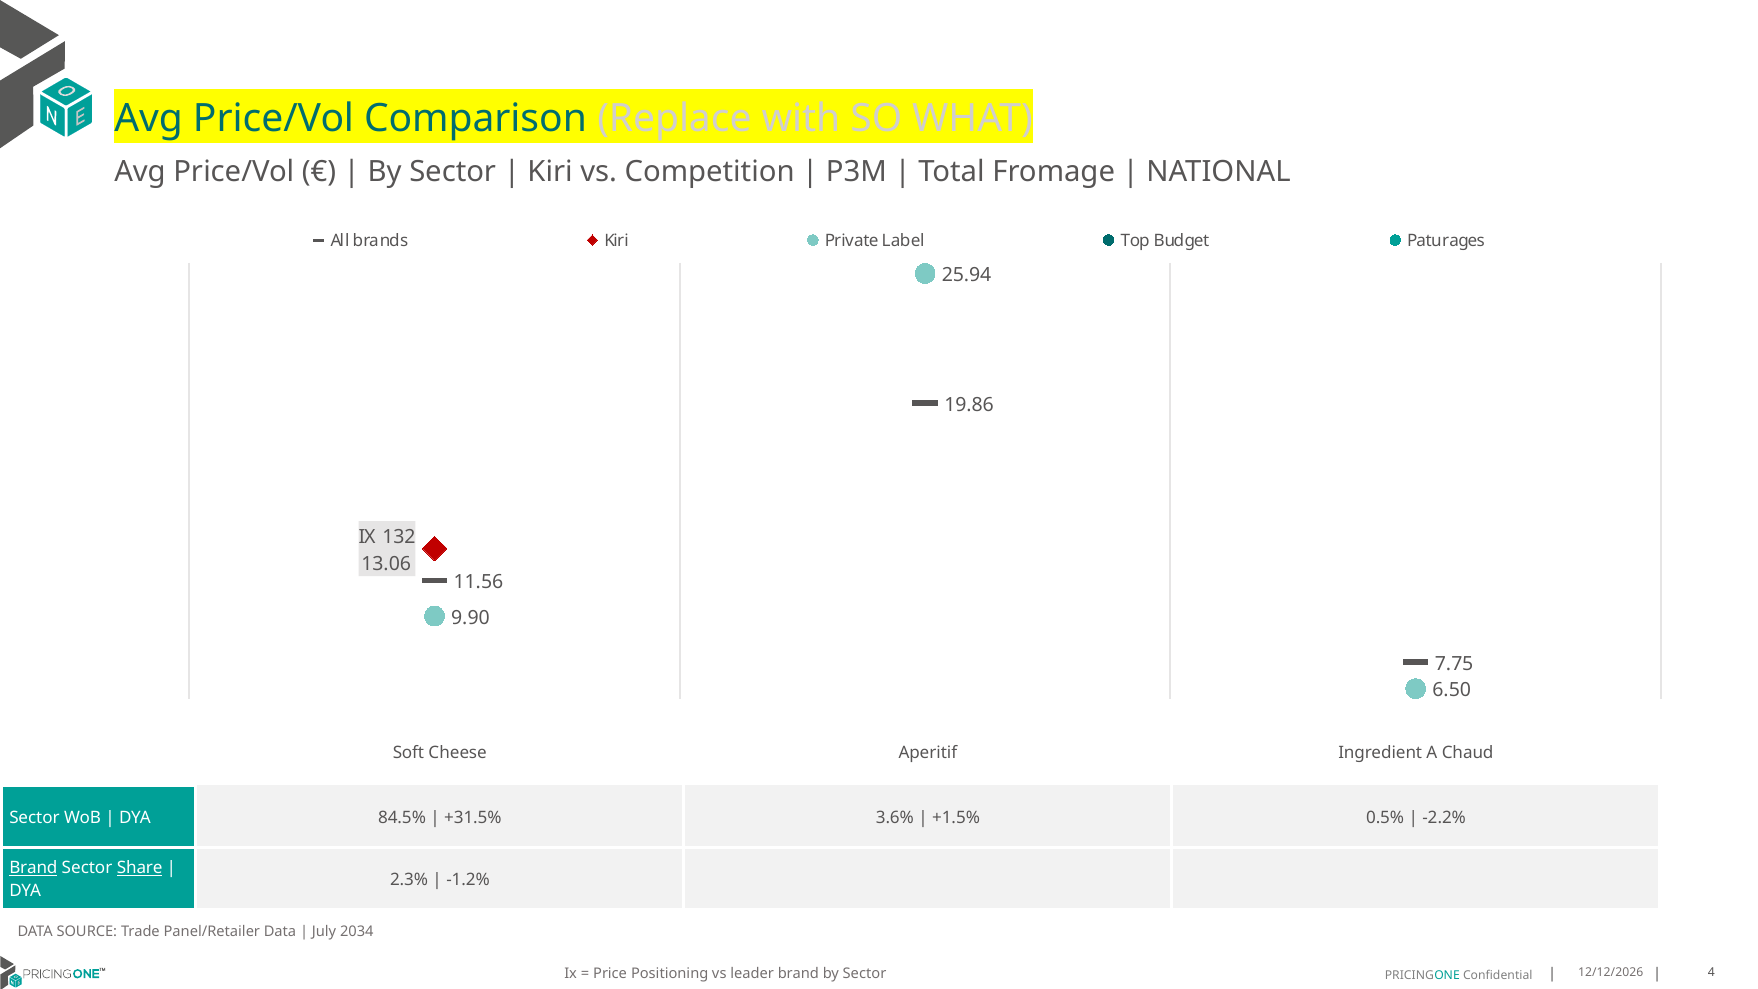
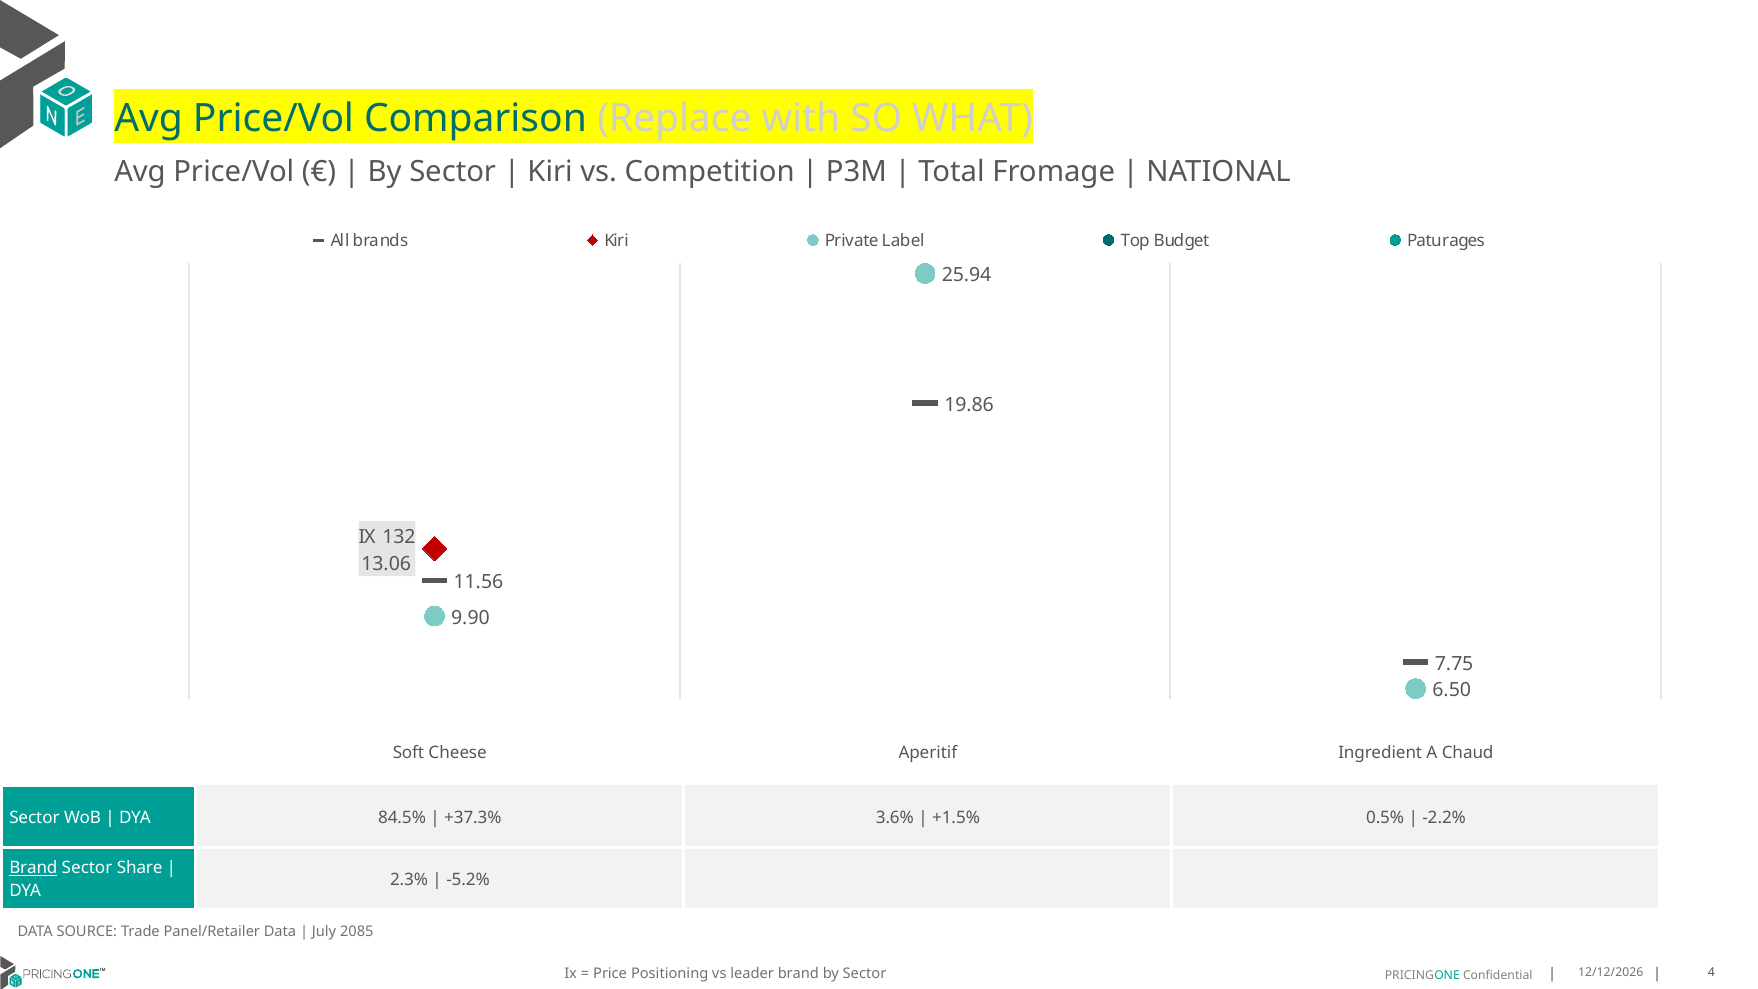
+31.5%: +31.5% -> +37.3%
Share underline: present -> none
-1.2%: -1.2% -> -5.2%
2034: 2034 -> 2085
